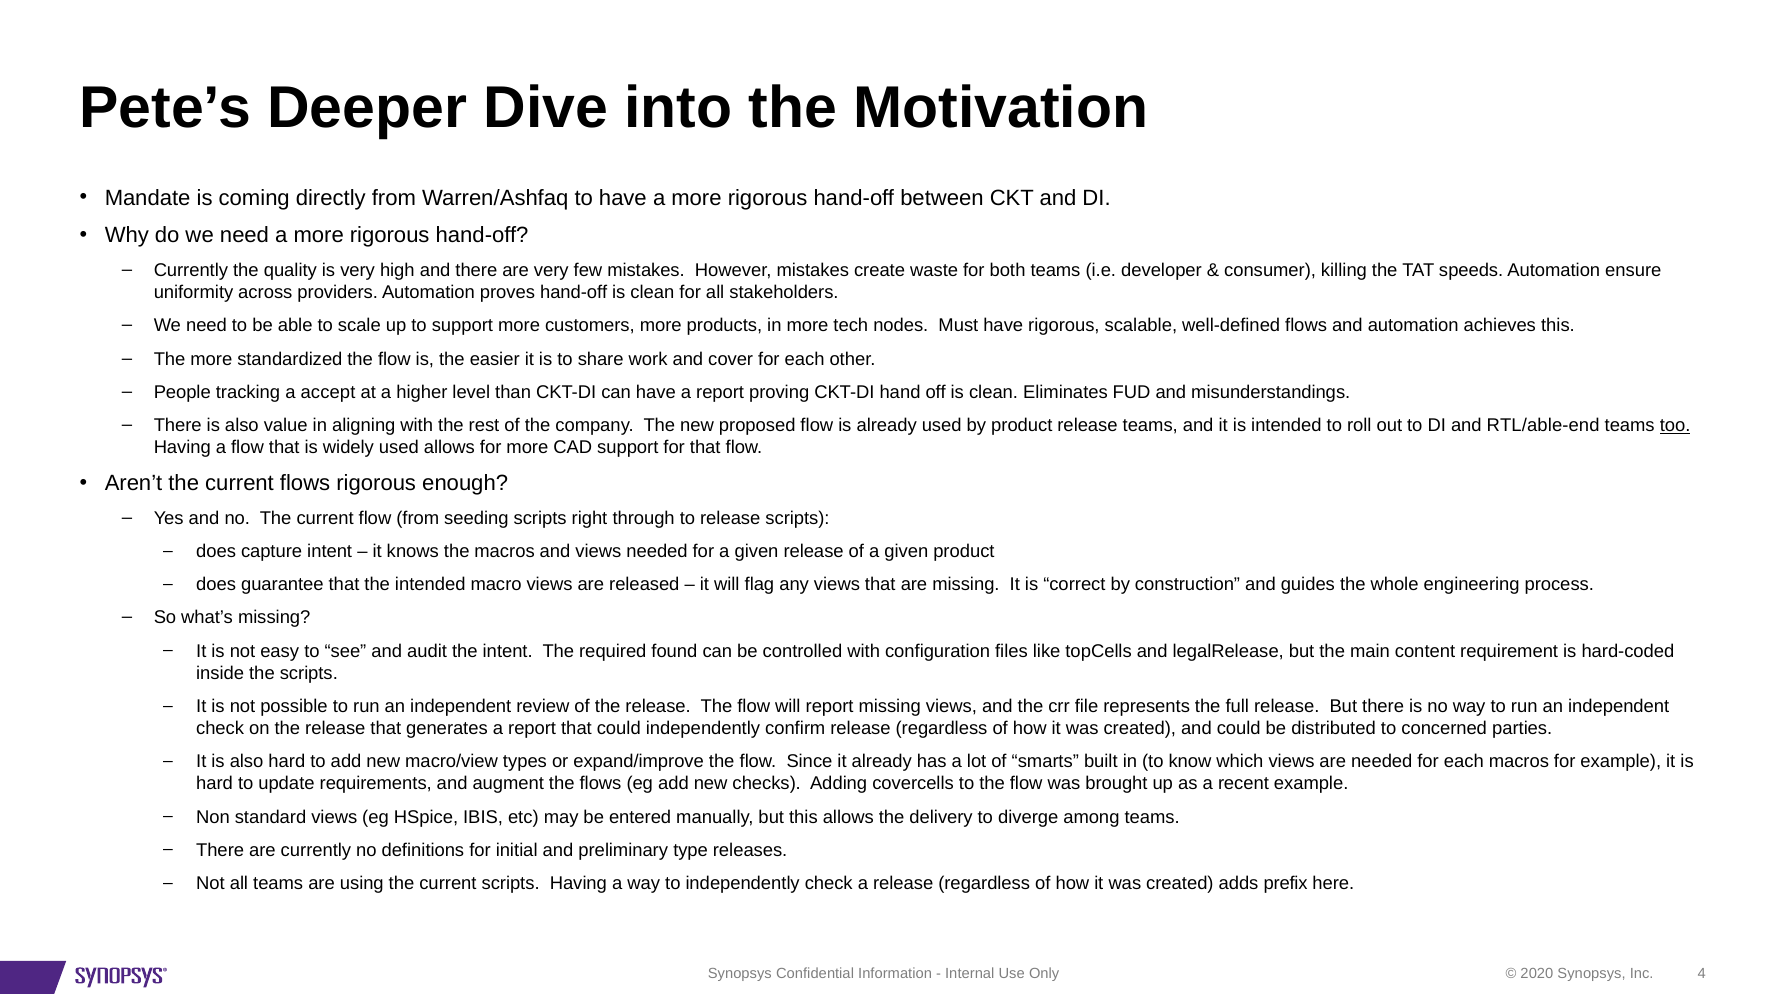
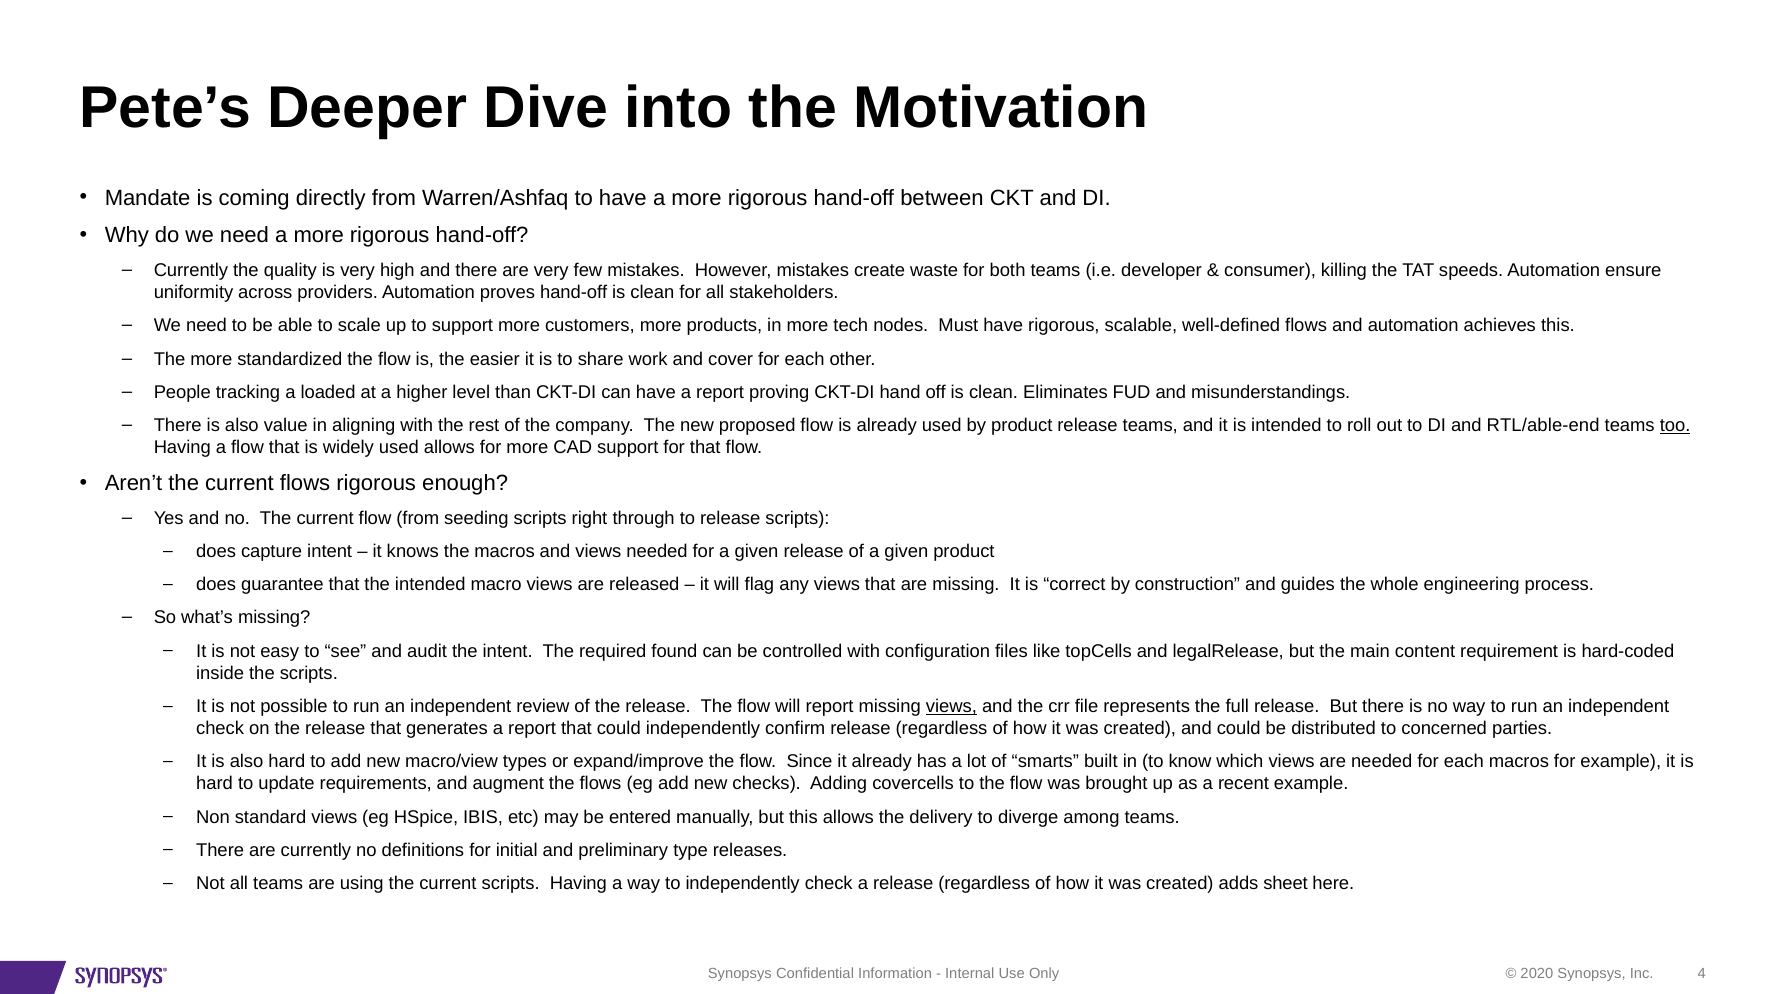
accept: accept -> loaded
views at (951, 707) underline: none -> present
prefix: prefix -> sheet
